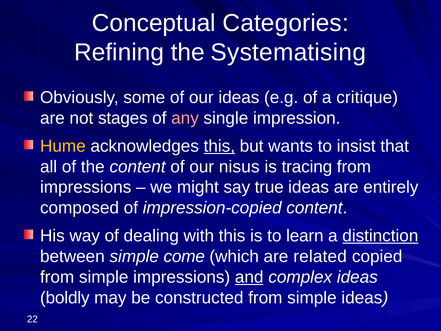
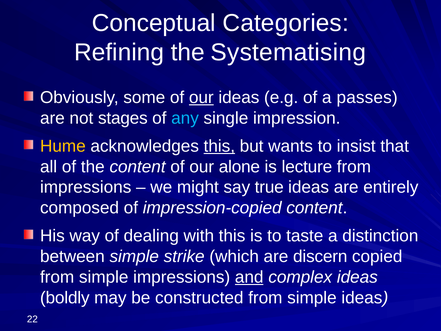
our at (201, 97) underline: none -> present
critique: critique -> passes
any colour: pink -> light blue
nisus: nisus -> alone
tracing: tracing -> lecture
learn: learn -> taste
distinction underline: present -> none
come: come -> strike
related: related -> discern
